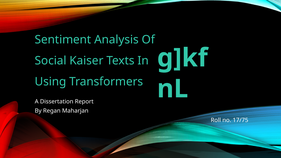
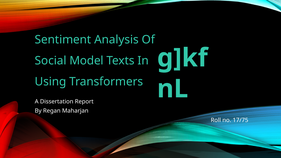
Kaiser: Kaiser -> Model
